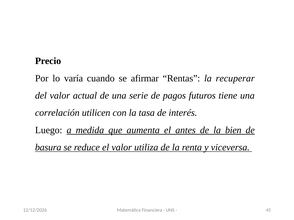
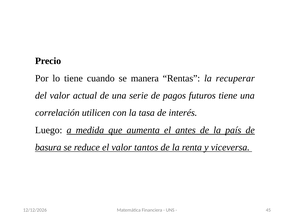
lo varía: varía -> tiene
afirmar: afirmar -> manera
bien: bien -> país
utiliza: utiliza -> tantos
